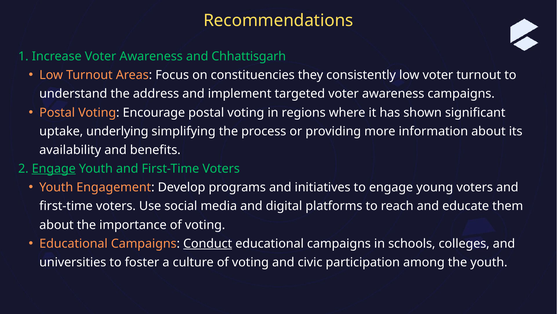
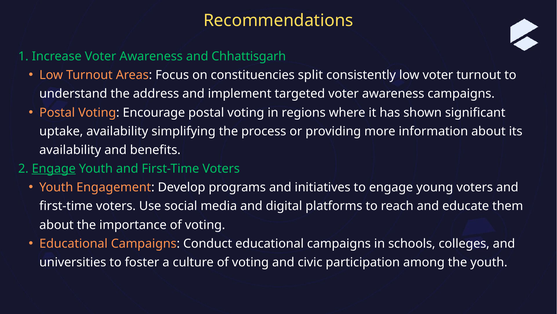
they: they -> split
uptake underlying: underlying -> availability
Conduct underline: present -> none
